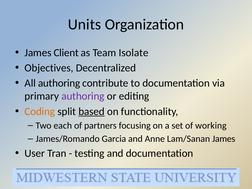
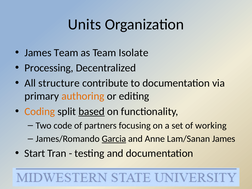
James Client: Client -> Team
Objectives: Objectives -> Processing
All authoring: authoring -> structure
authoring at (83, 96) colour: purple -> orange
each: each -> code
Garcia underline: none -> present
User: User -> Start
